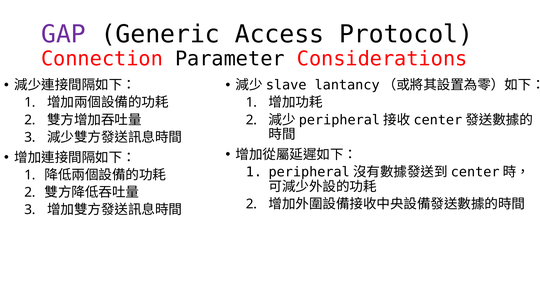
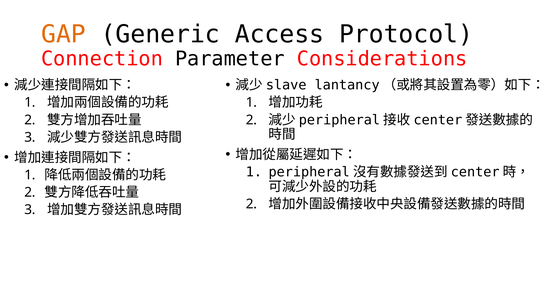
GAP colour: purple -> orange
